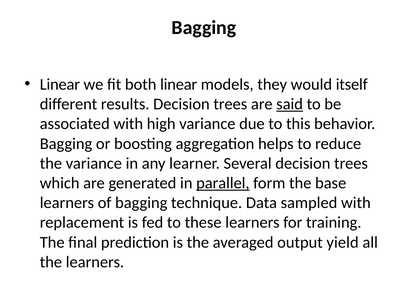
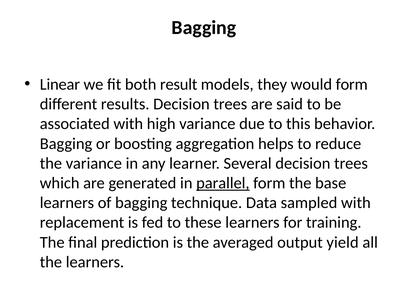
both linear: linear -> result
would itself: itself -> form
said underline: present -> none
